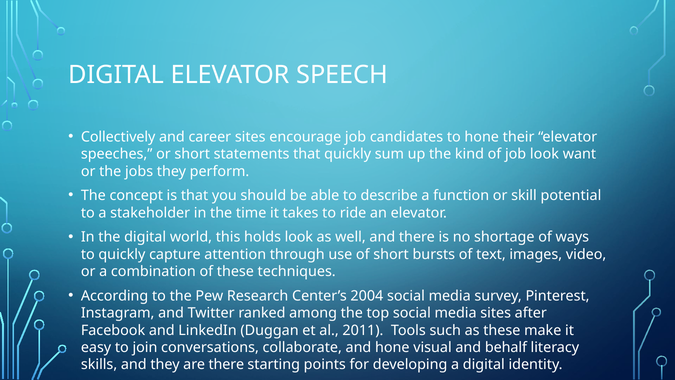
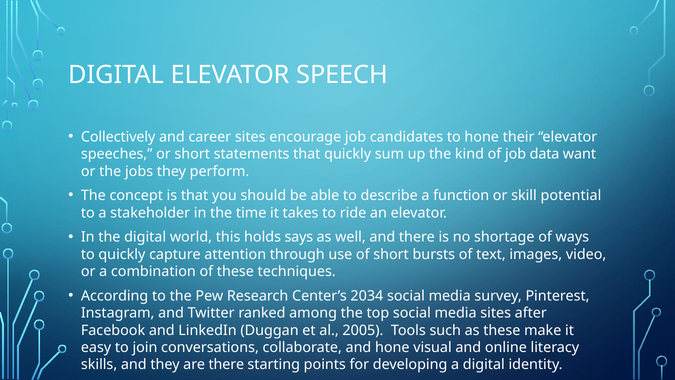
job look: look -> data
holds look: look -> says
2004: 2004 -> 2034
2011: 2011 -> 2005
behalf: behalf -> online
